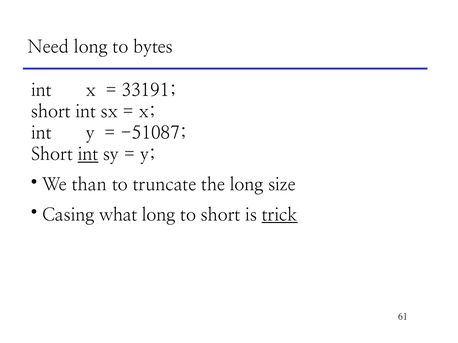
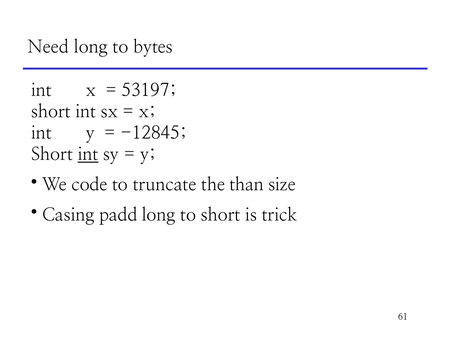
33191: 33191 -> 53197
-51087: -51087 -> -12845
than: than -> code
the long: long -> than
what: what -> padd
trick underline: present -> none
